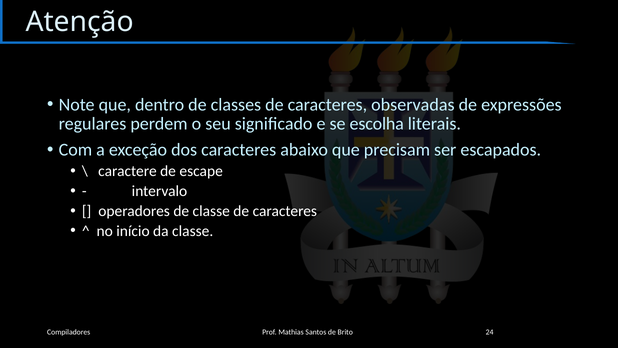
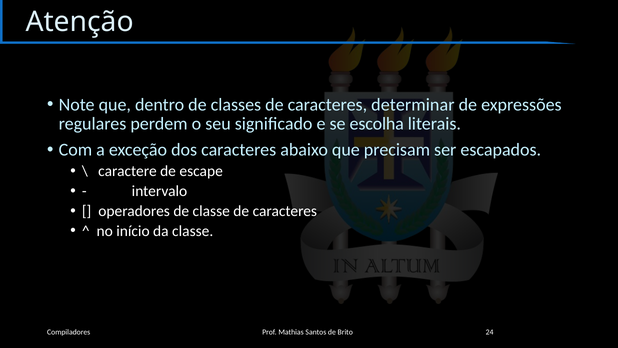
observadas: observadas -> determinar
